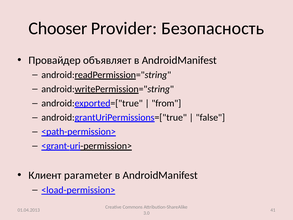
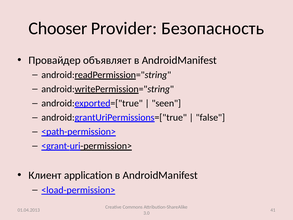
from: from -> seen
parameter: parameter -> application
